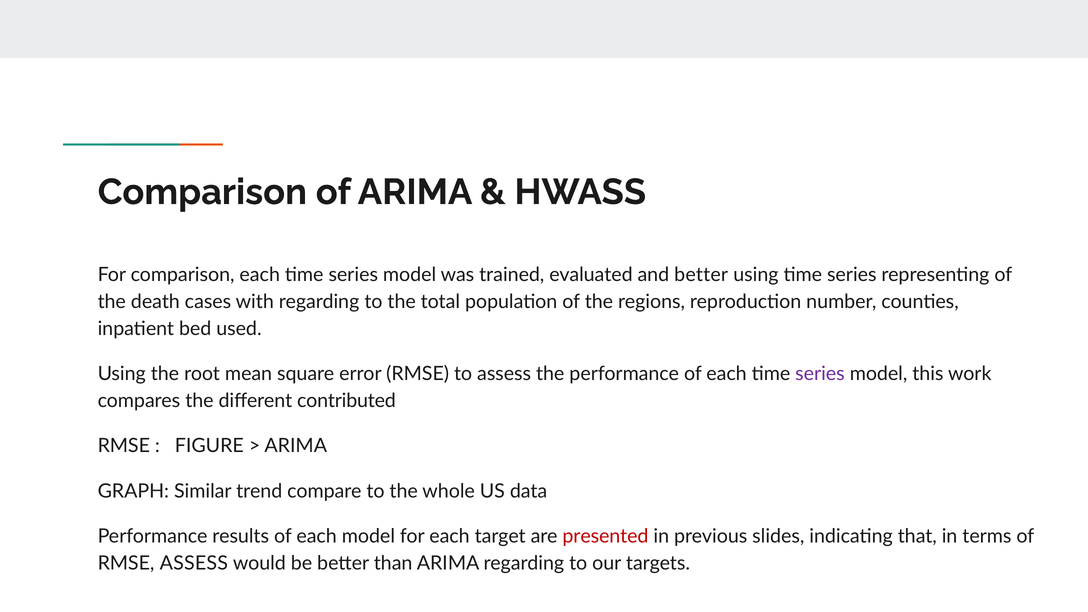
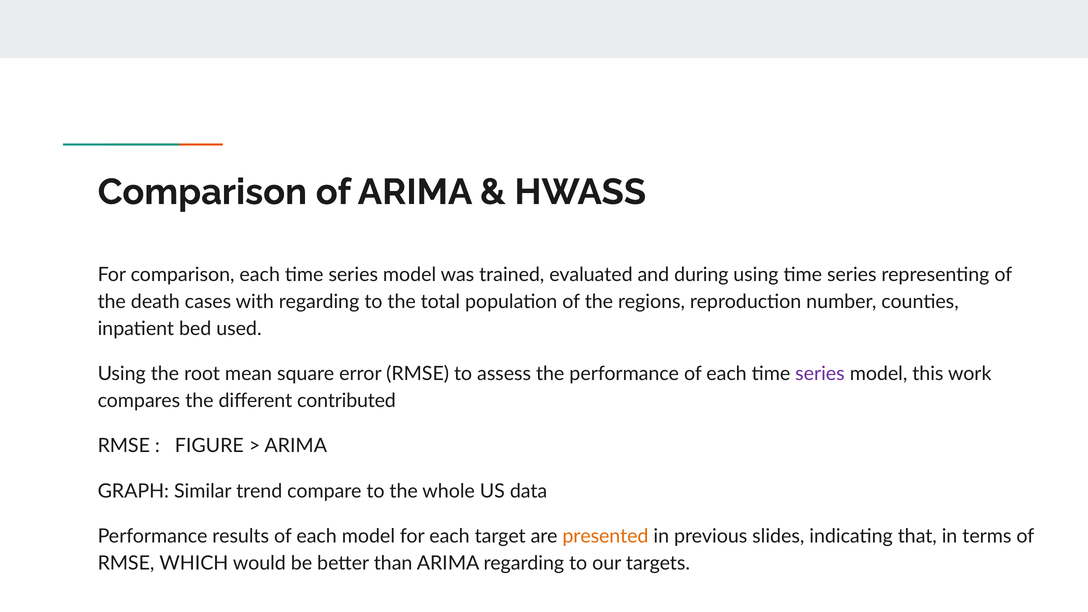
and better: better -> during
presented colour: red -> orange
RMSE ASSESS: ASSESS -> WHICH
